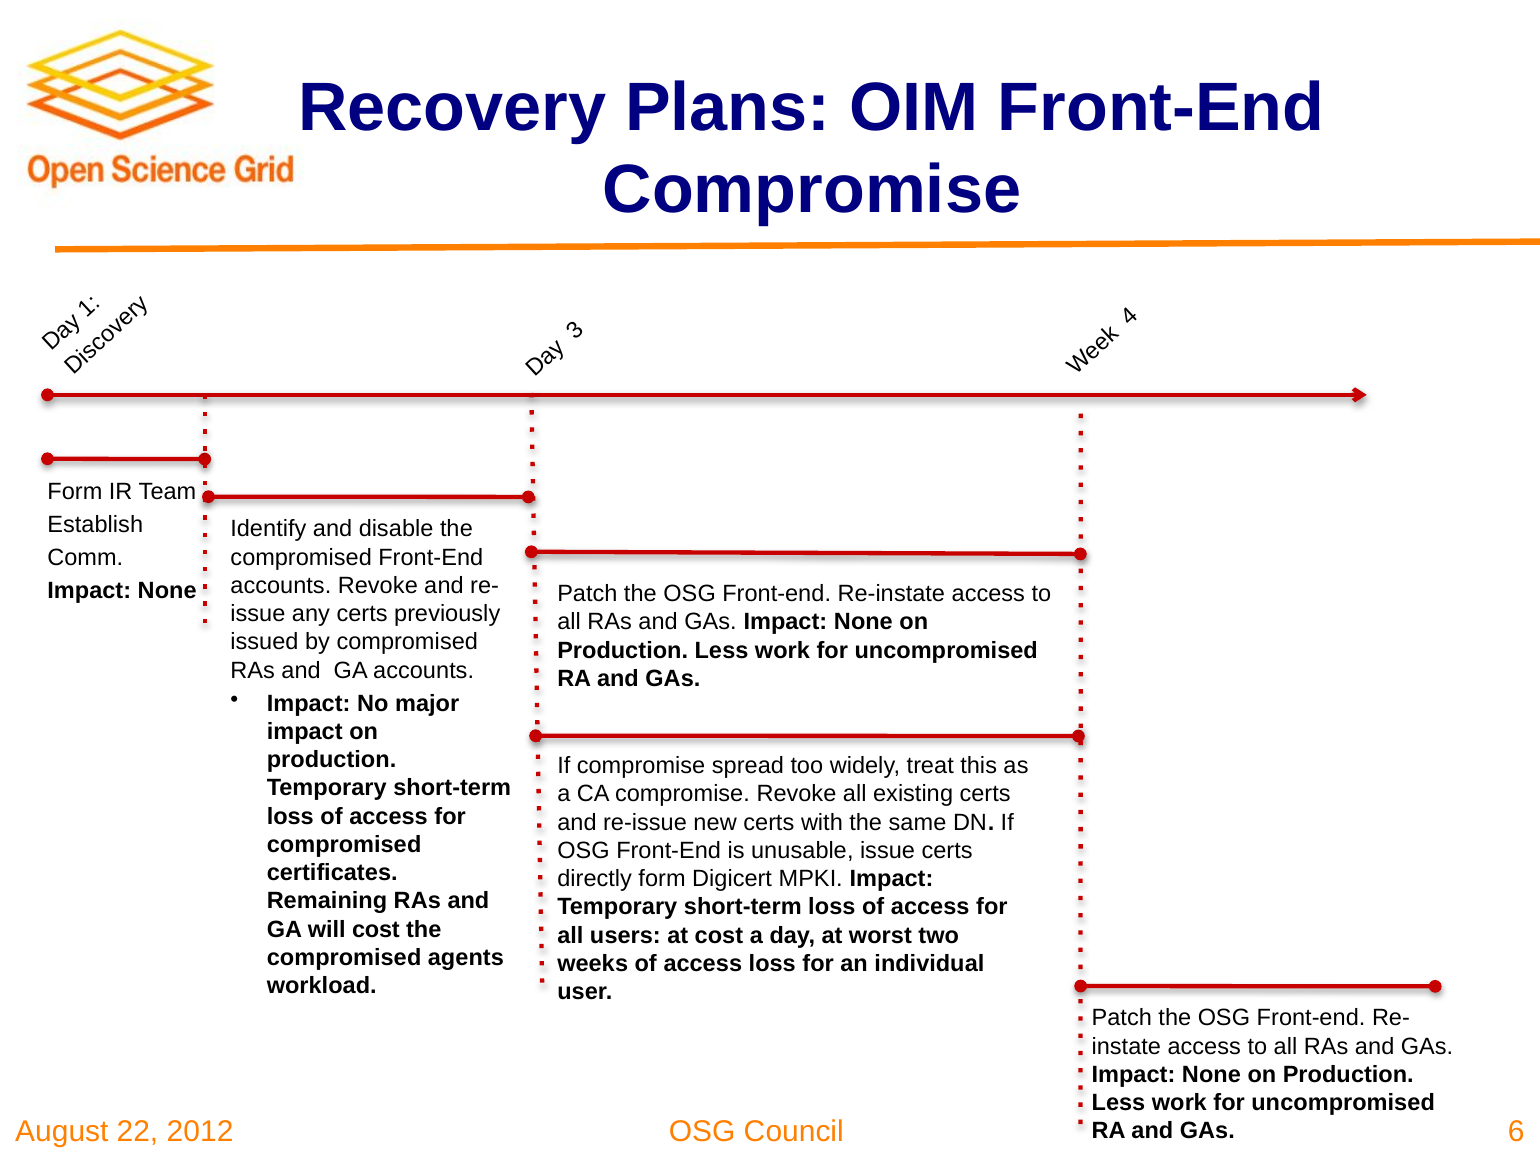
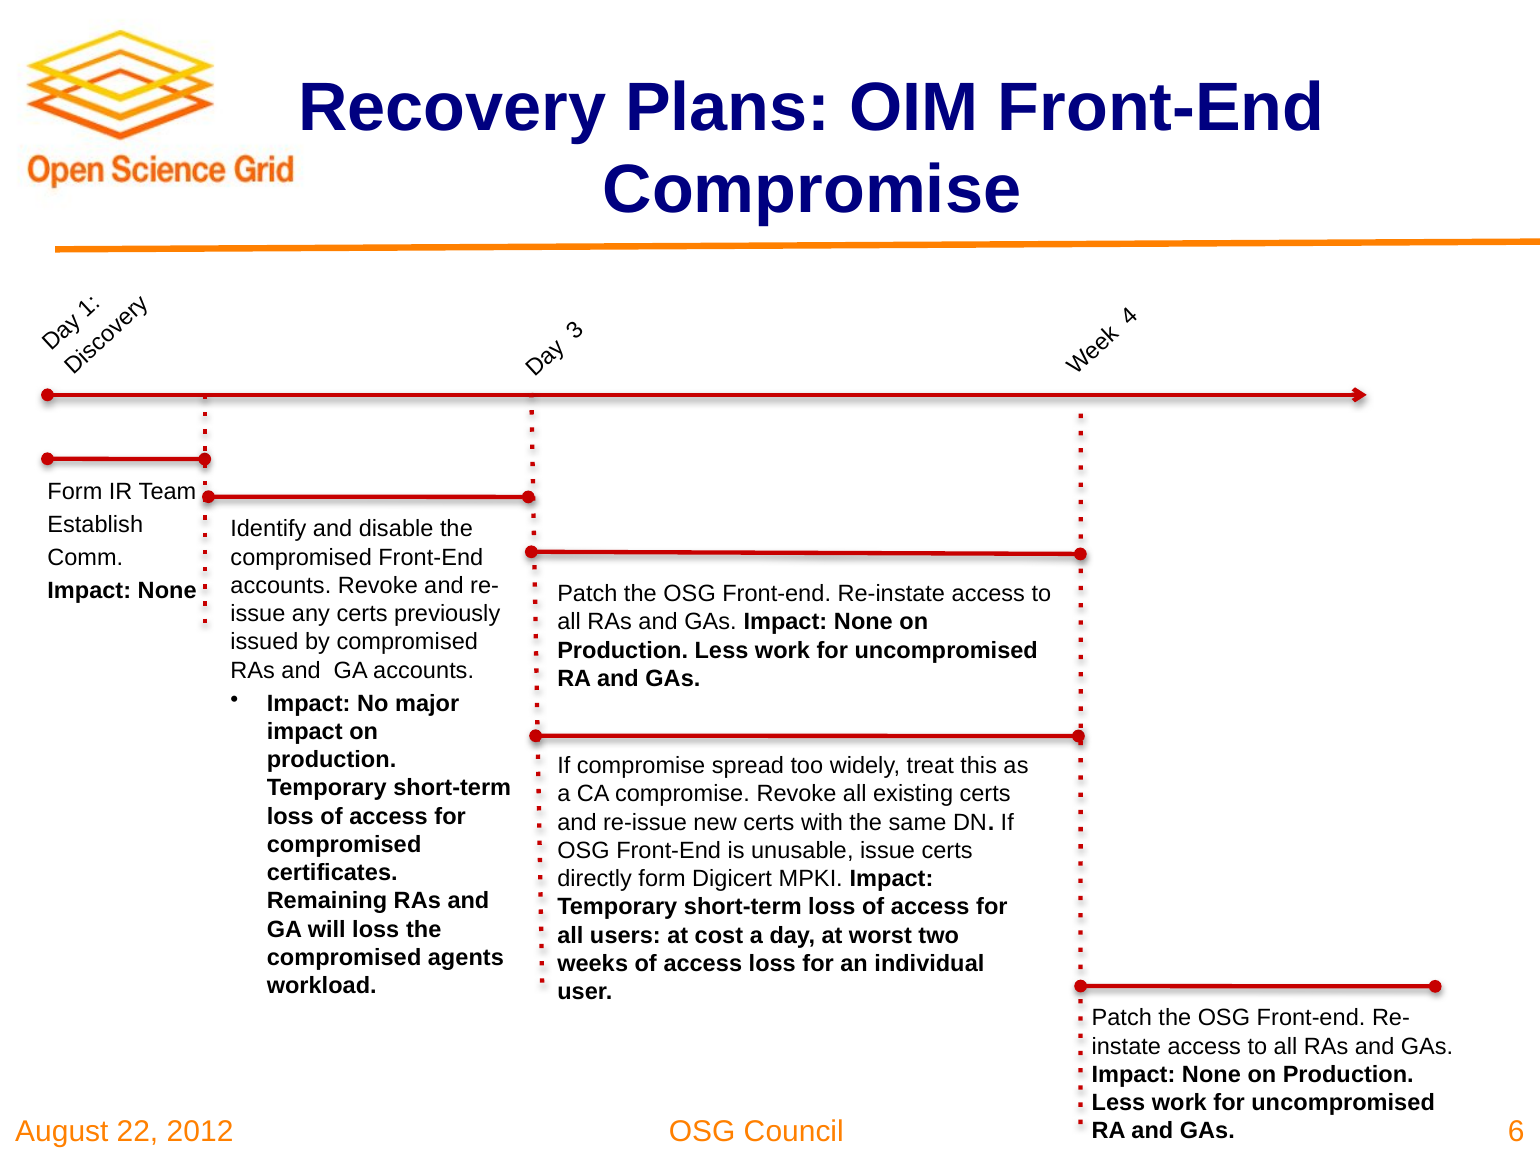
will cost: cost -> loss
